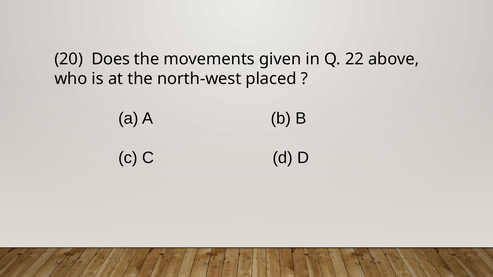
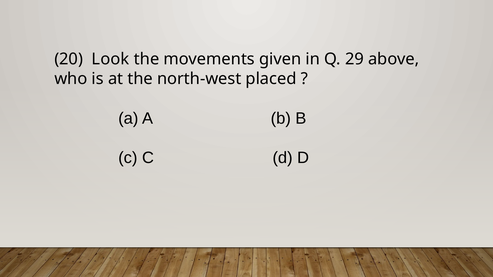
Does: Does -> Look
22: 22 -> 29
